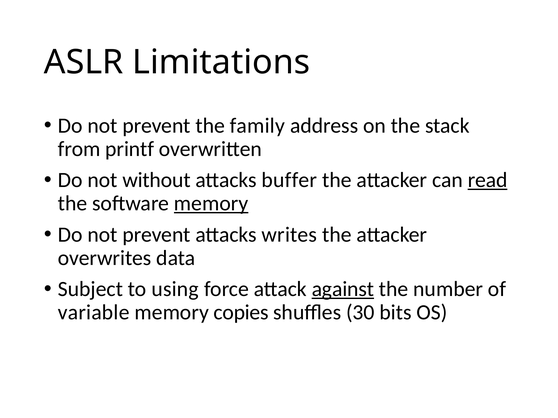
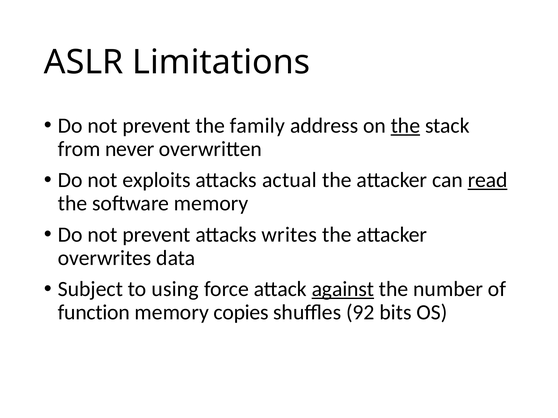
the at (405, 126) underline: none -> present
printf: printf -> never
without: without -> exploits
buffer: buffer -> actual
memory at (211, 204) underline: present -> none
variable: variable -> function
30: 30 -> 92
